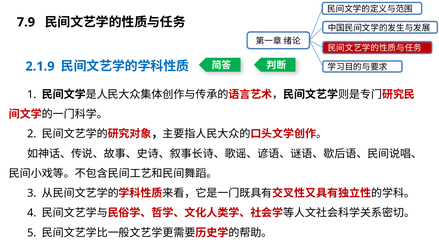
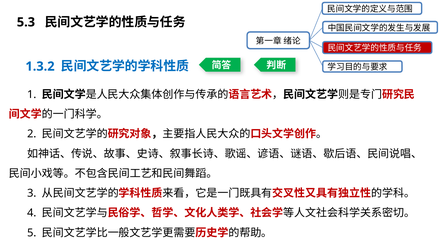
7.9: 7.9 -> 5.3
2.1.9: 2.1.9 -> 1.3.2
